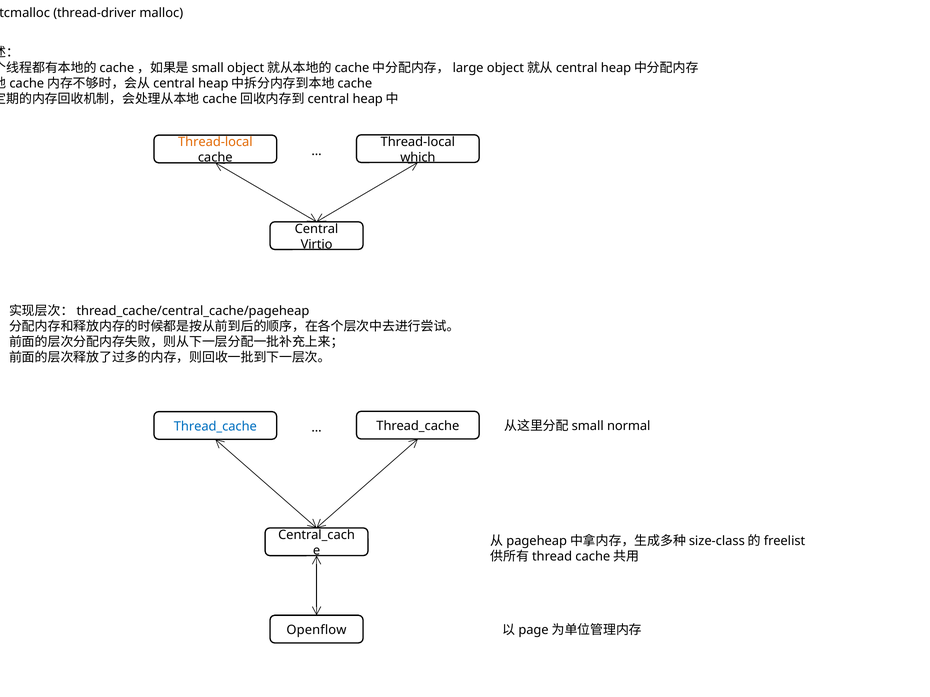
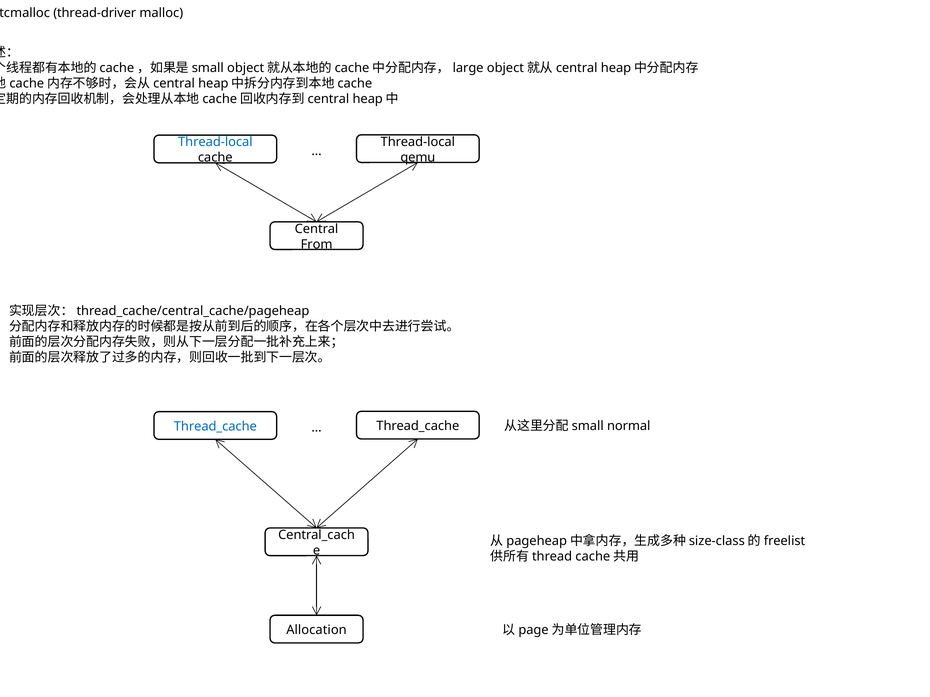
Thread-local at (215, 142) colour: orange -> blue
which: which -> qemu
Virtio: Virtio -> From
Openflow: Openflow -> Allocation
